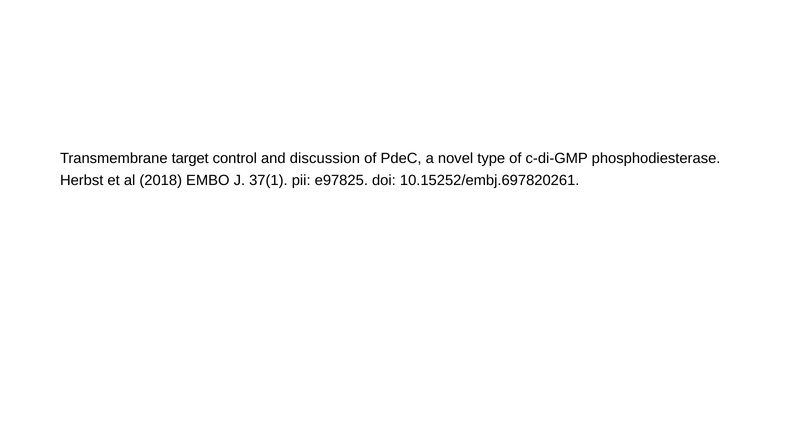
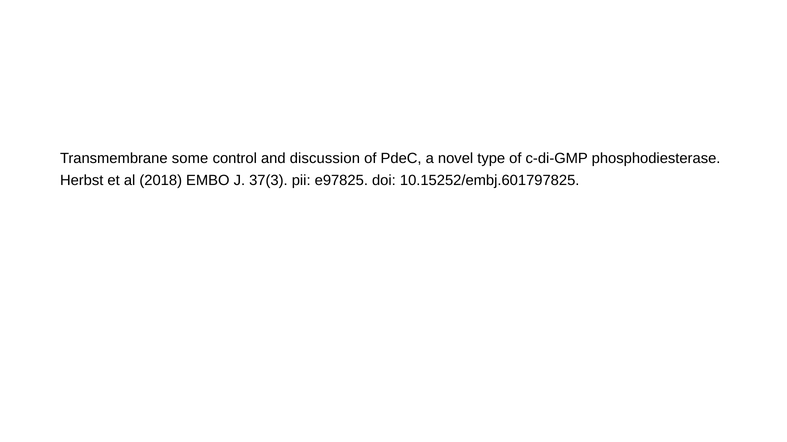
target: target -> some
37(1: 37(1 -> 37(3
10.15252/embj.697820261: 10.15252/embj.697820261 -> 10.15252/embj.601797825
